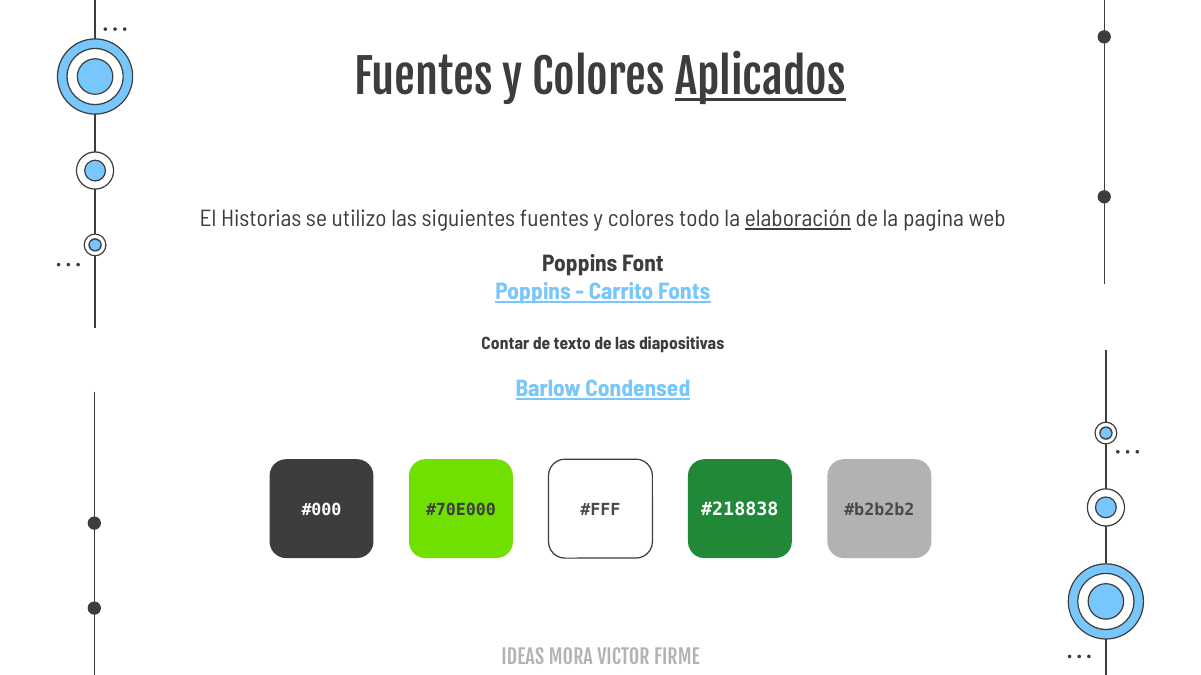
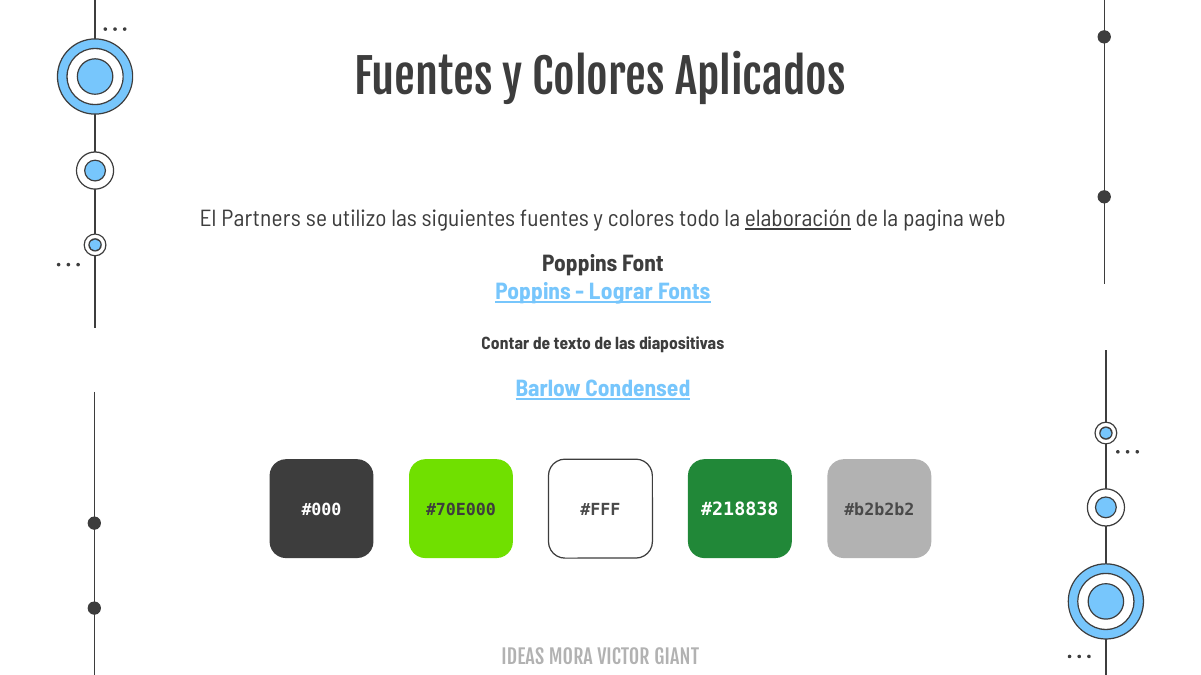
Aplicados underline: present -> none
Historias: Historias -> Partners
Carrito: Carrito -> Lograr
FIRME: FIRME -> GIANT
